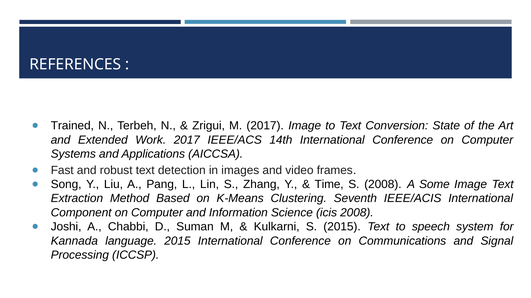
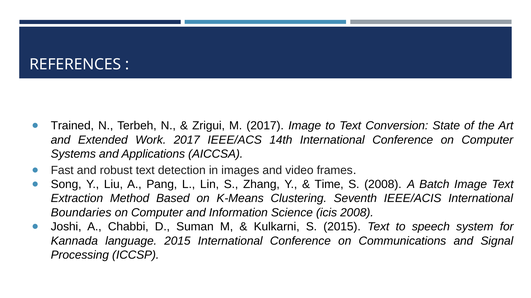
Some: Some -> Batch
Component: Component -> Boundaries
